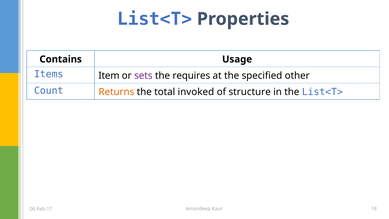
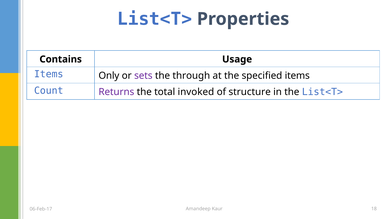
Item: Item -> Only
requires: requires -> through
specified other: other -> items
Returns colour: orange -> purple
